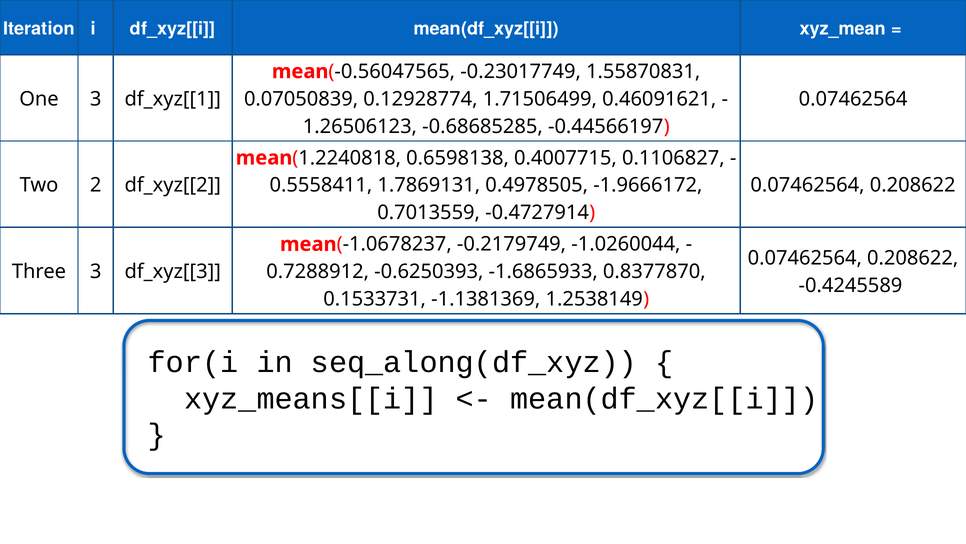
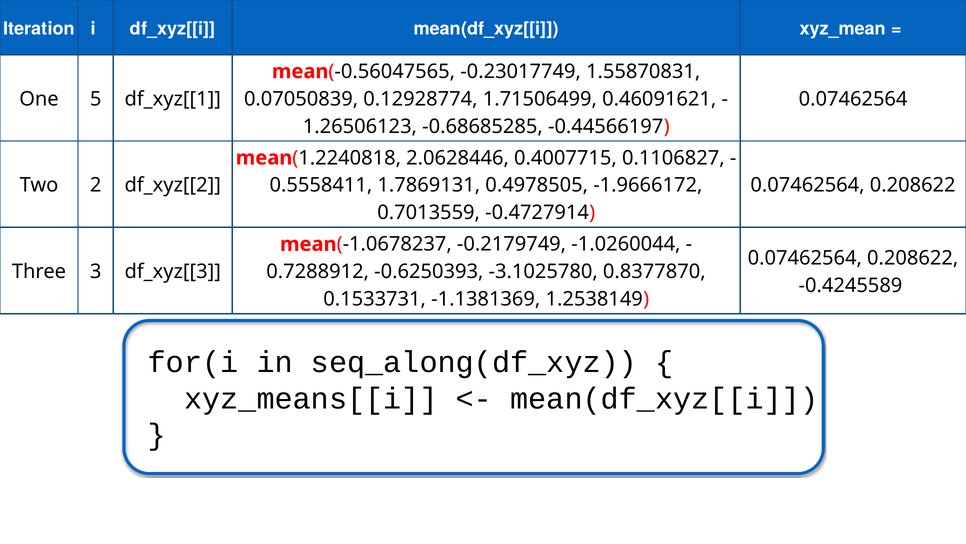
One 3: 3 -> 5
0.6598138: 0.6598138 -> 2.0628446
-1.6865933: -1.6865933 -> -3.1025780
